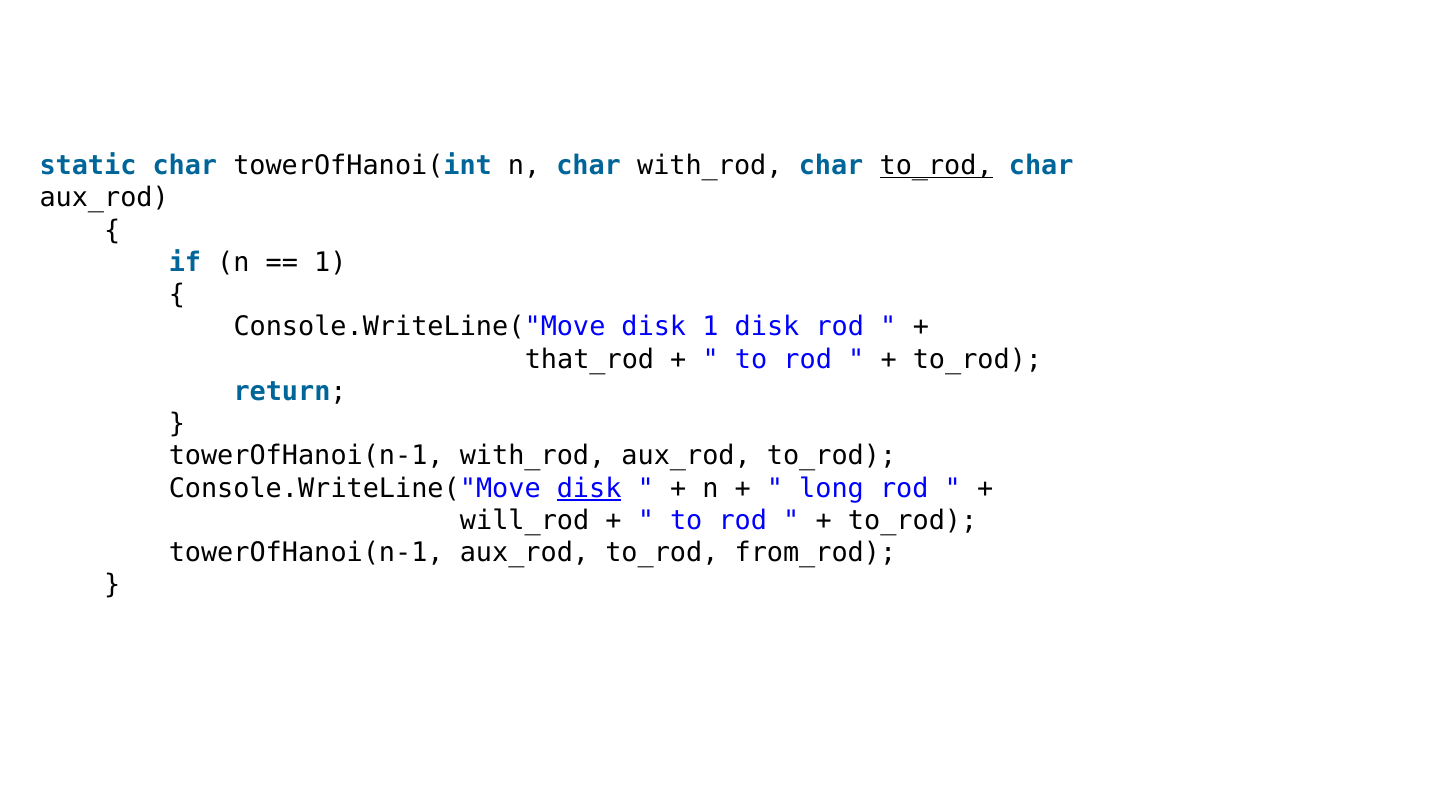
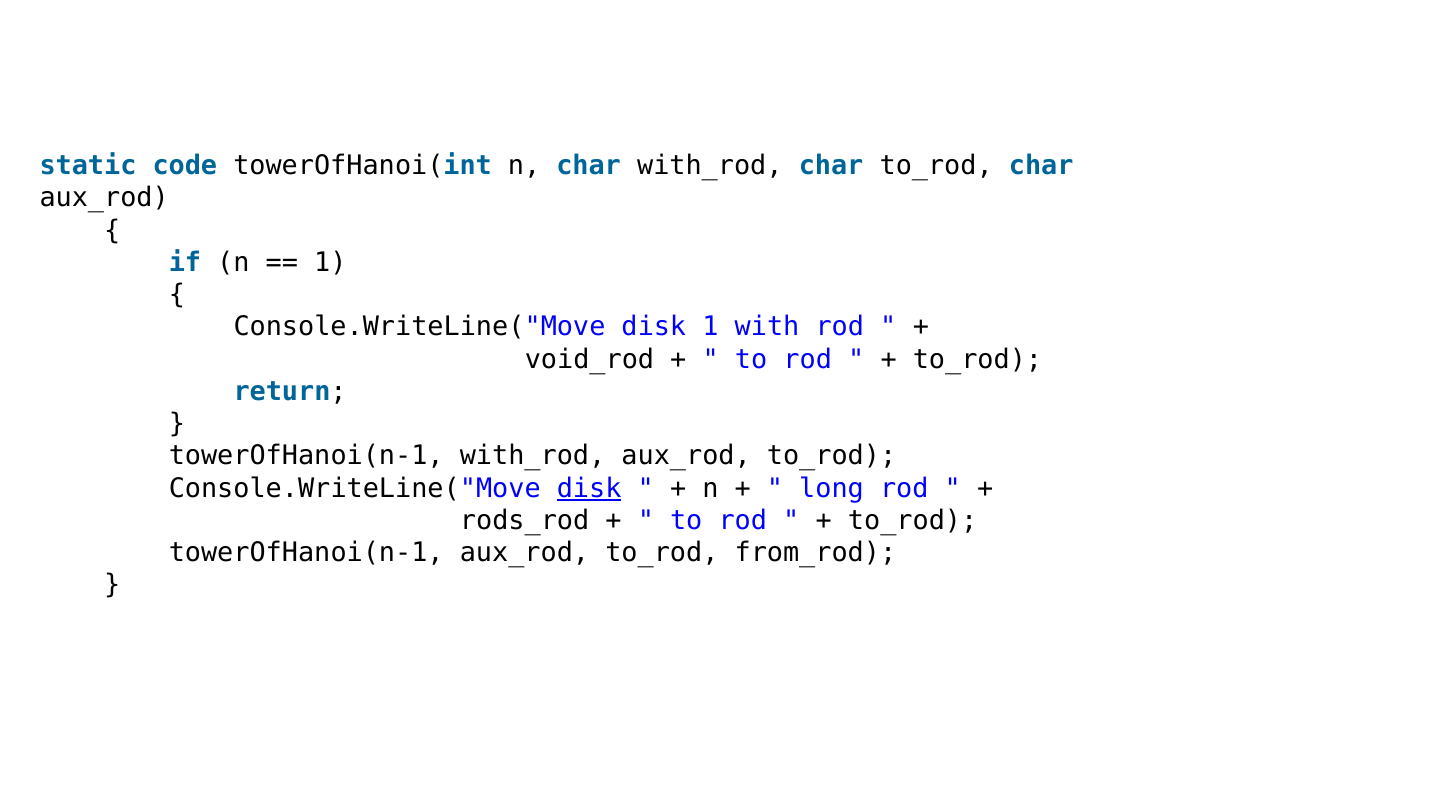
static char: char -> code
to_rod at (936, 166) underline: present -> none
1 disk: disk -> with
that_rod: that_rod -> void_rod
will_rod: will_rod -> rods_rod
